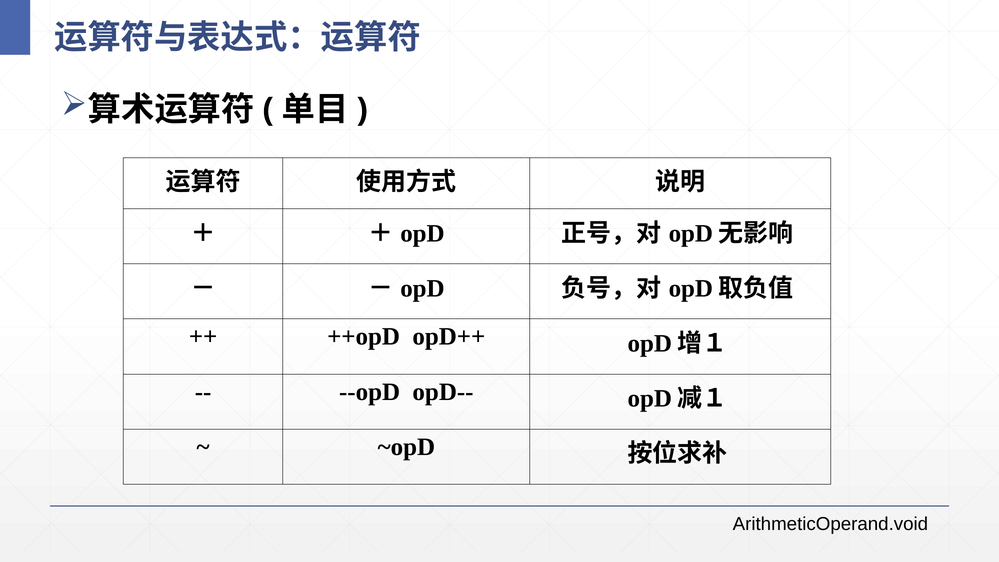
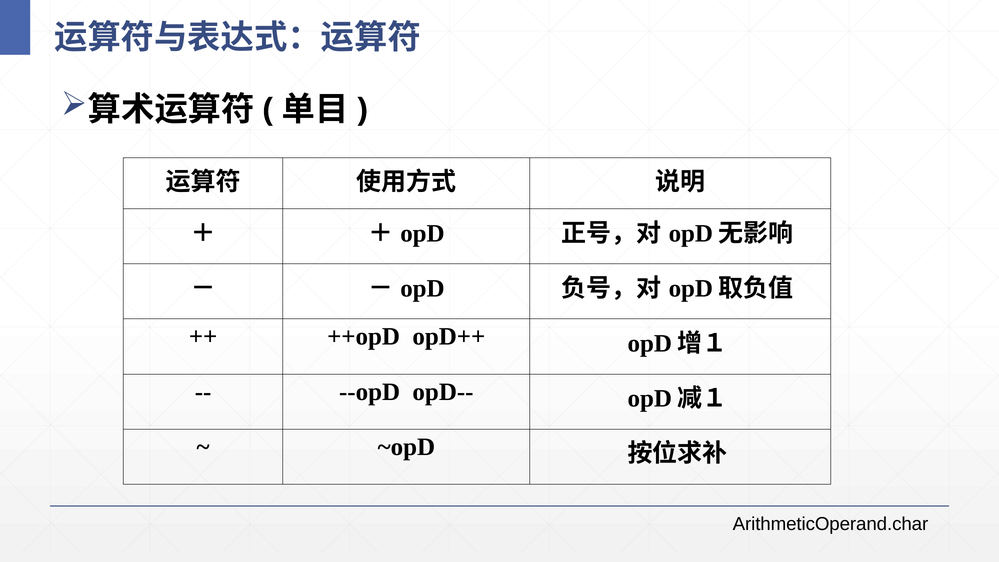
ArithmeticOperand.void: ArithmeticOperand.void -> ArithmeticOperand.char
